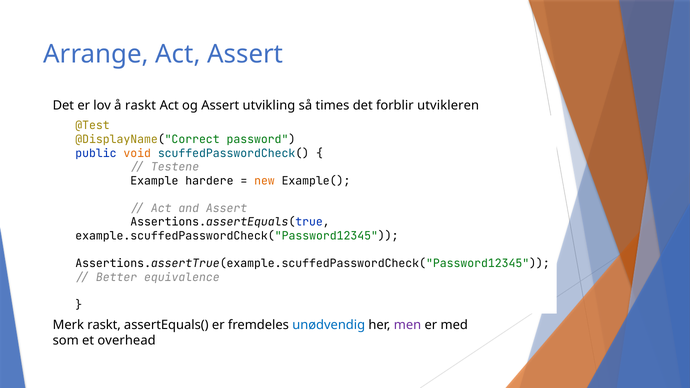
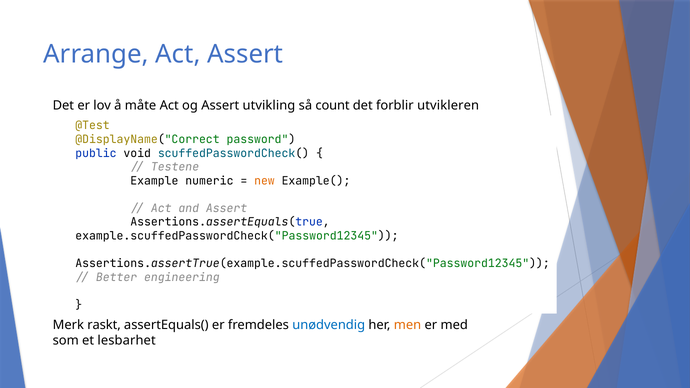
å raskt: raskt -> måte
times: times -> count
void colour: orange -> black
hardere: hardere -> numeric
equivalence: equivalence -> engineering
men colour: purple -> orange
overhead: overhead -> lesbarhet
